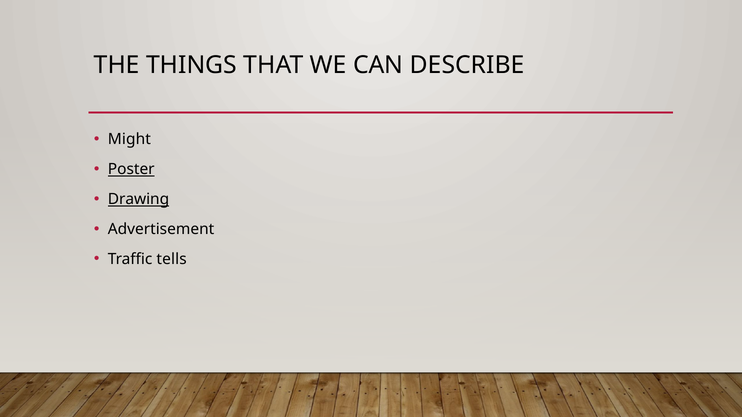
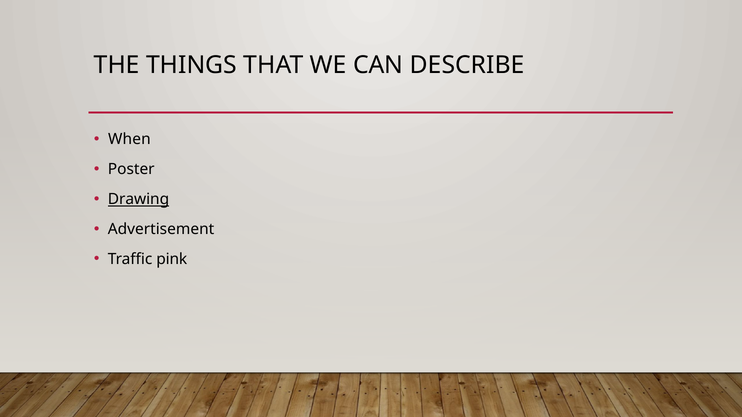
Might: Might -> When
Poster underline: present -> none
tells: tells -> pink
